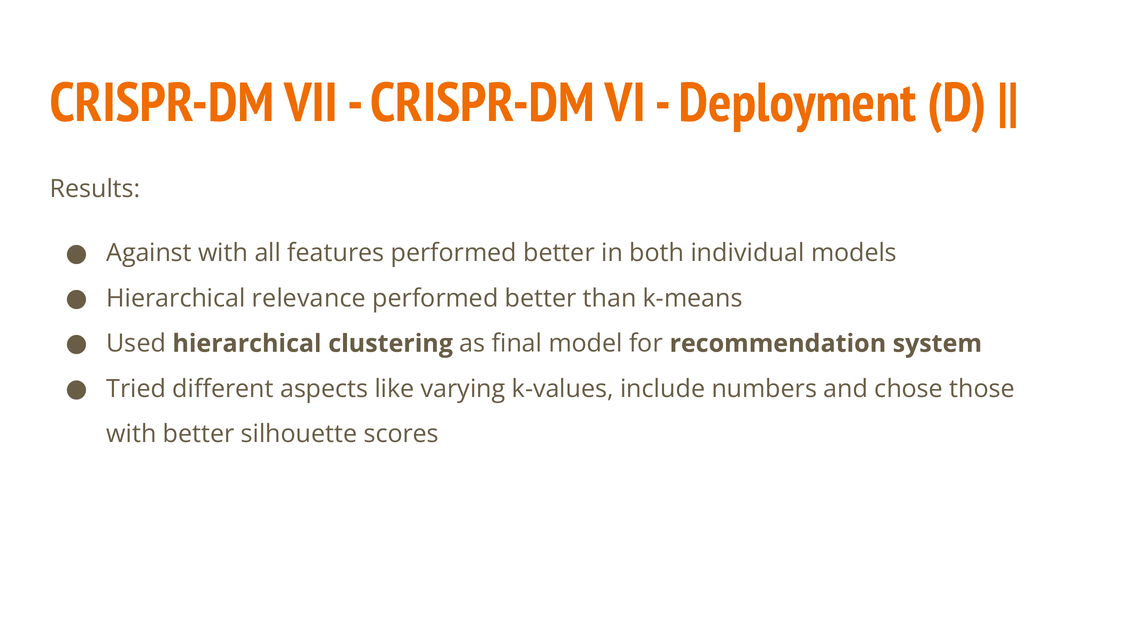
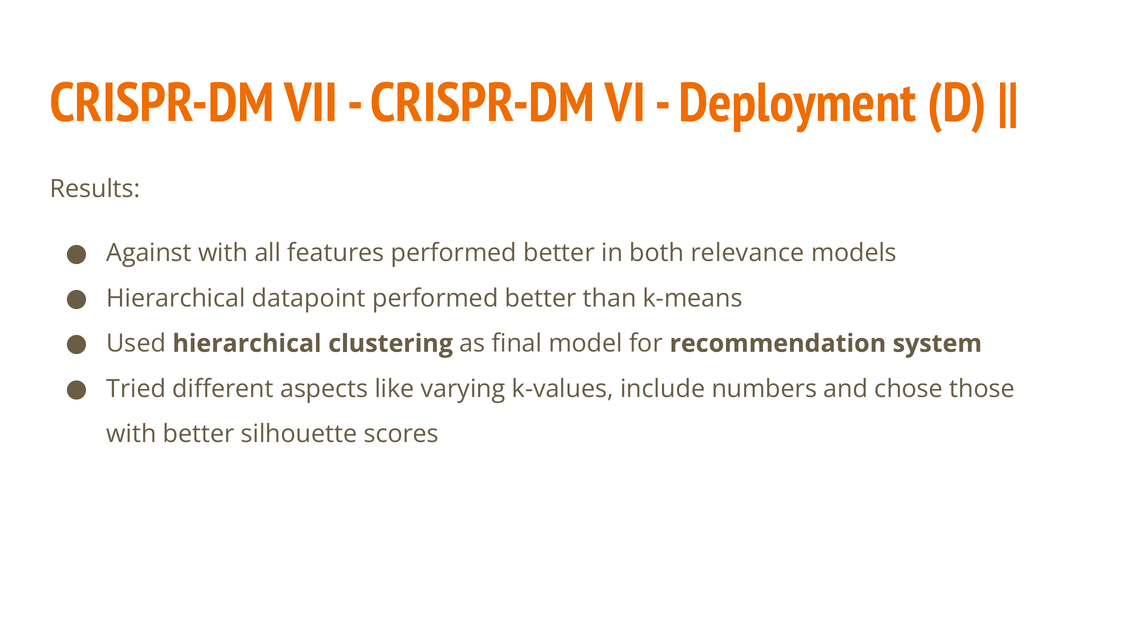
individual: individual -> relevance
relevance: relevance -> datapoint
